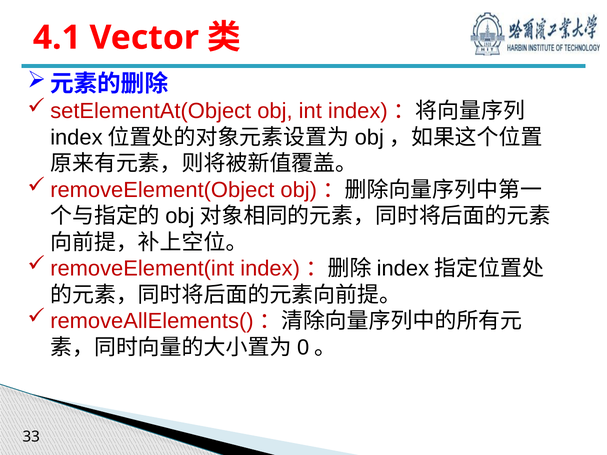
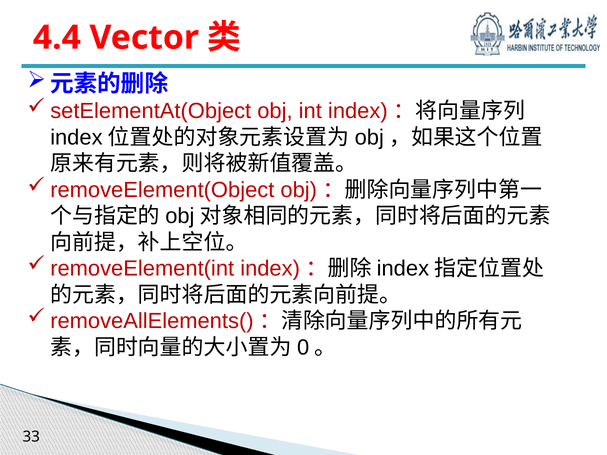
4.1: 4.1 -> 4.4
